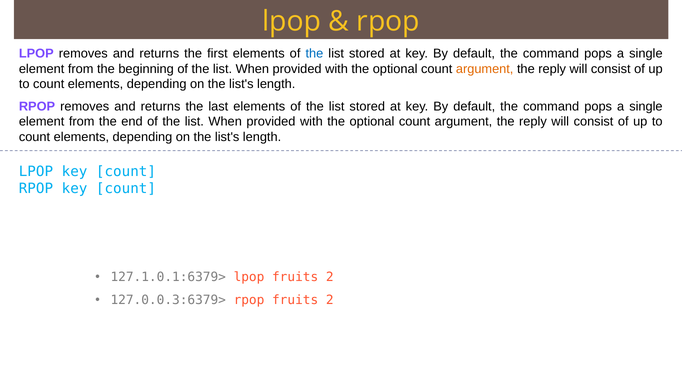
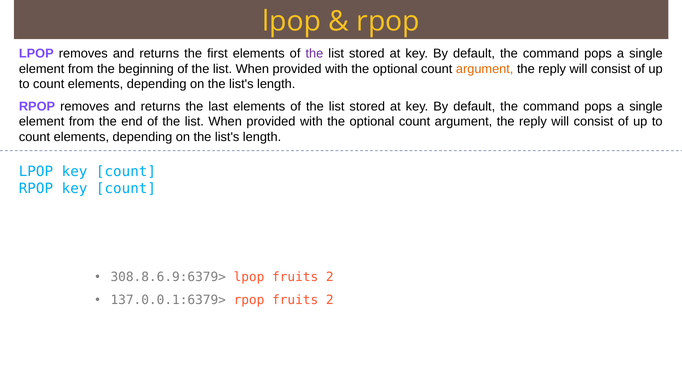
the at (314, 54) colour: blue -> purple
127.1.0.1:6379>: 127.1.0.1:6379> -> 308.8.6.9:6379>
127.0.0.3:6379>: 127.0.0.3:6379> -> 137.0.0.1:6379>
